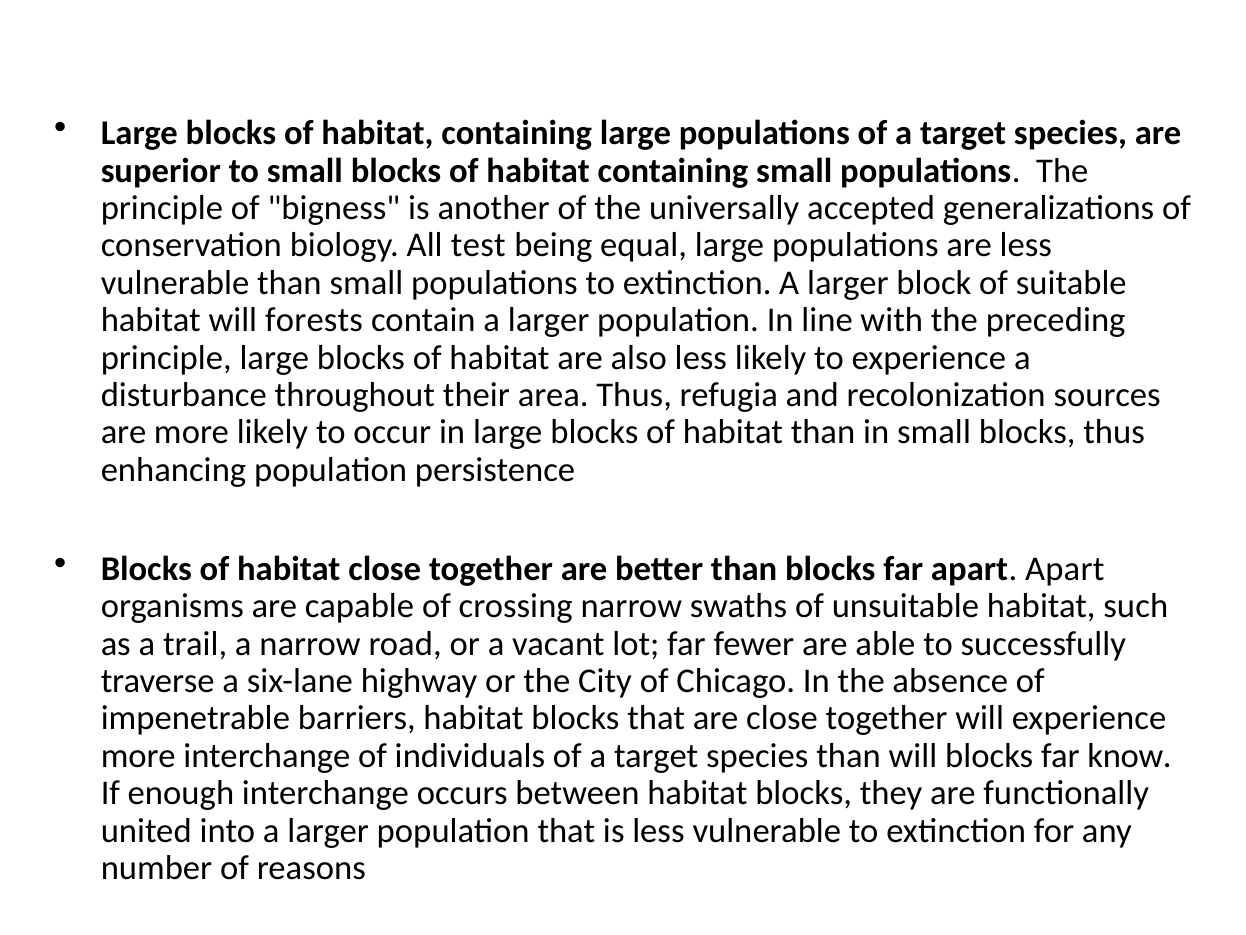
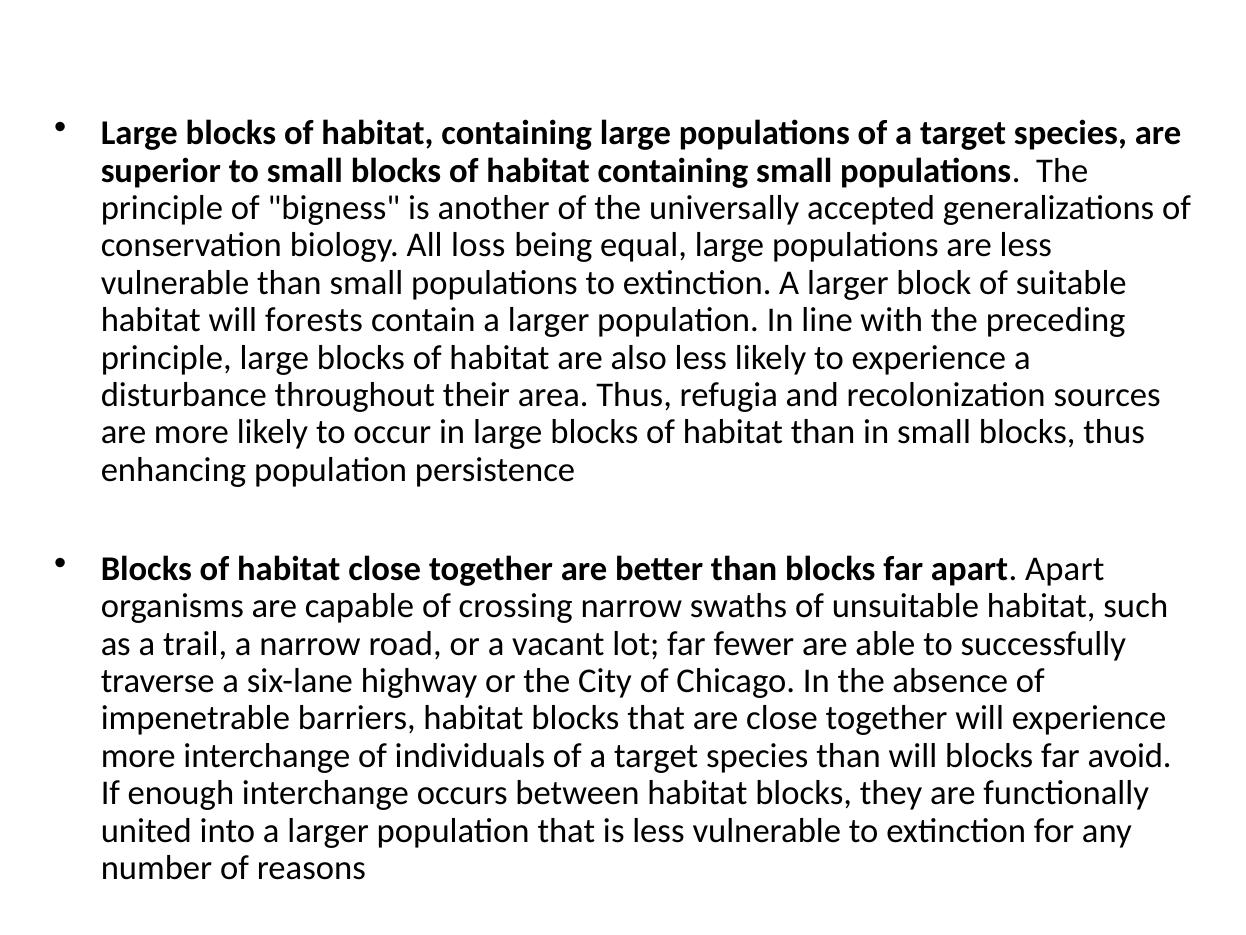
test: test -> loss
know: know -> avoid
